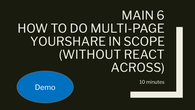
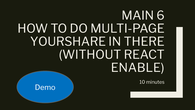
SCOPE: SCOPE -> THERE
ACROSS: ACROSS -> ENABLE
